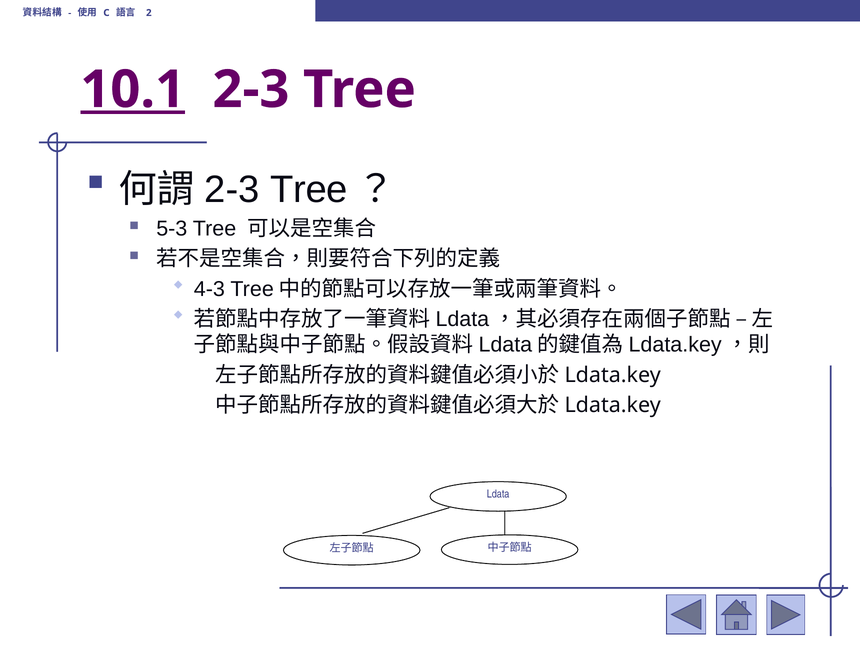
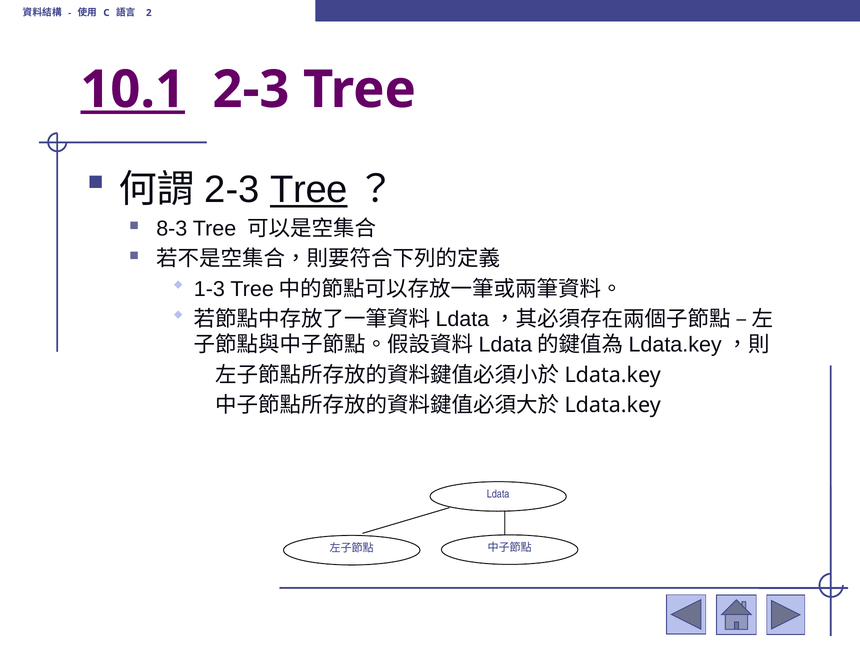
Tree at (309, 190) underline: none -> present
5-3: 5-3 -> 8-3
4-3: 4-3 -> 1-3
